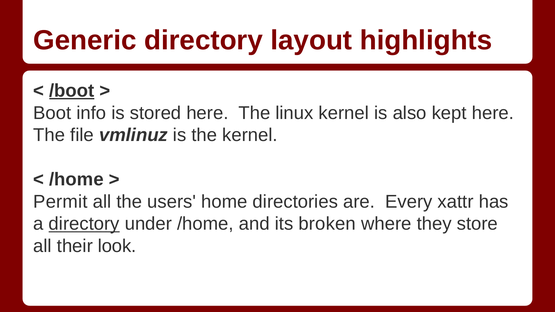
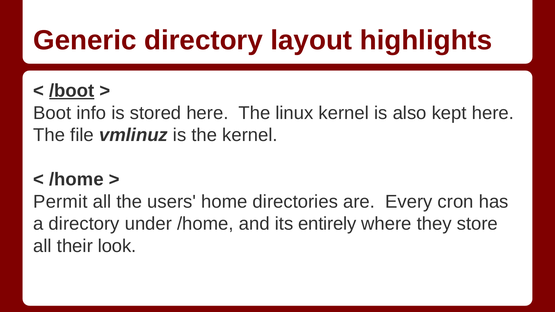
xattr: xattr -> cron
directory at (84, 224) underline: present -> none
broken: broken -> entirely
